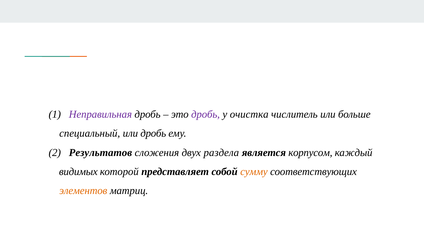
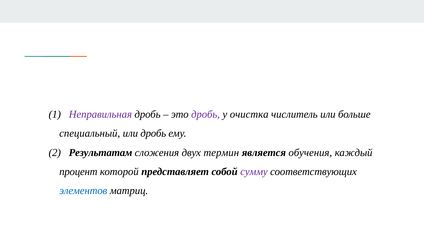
Результатов: Результатов -> Результатам
раздела: раздела -> термин
корпусом: корпусом -> обучения
видимых: видимых -> процент
сумму colour: orange -> purple
элементов colour: orange -> blue
